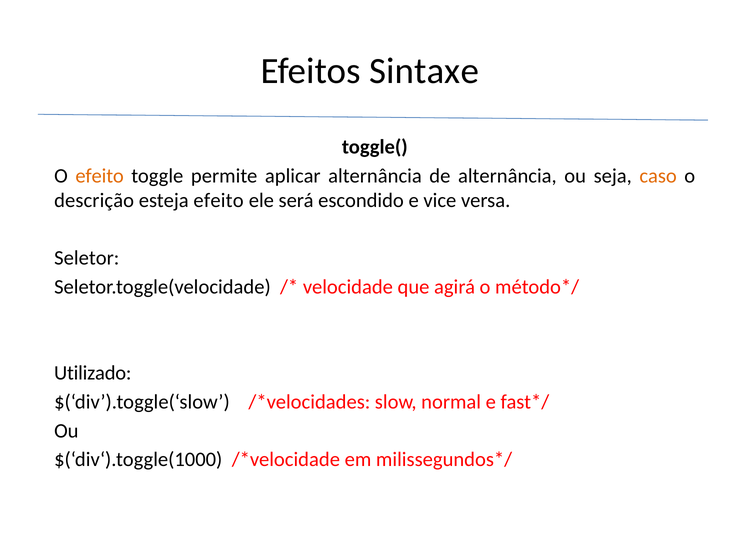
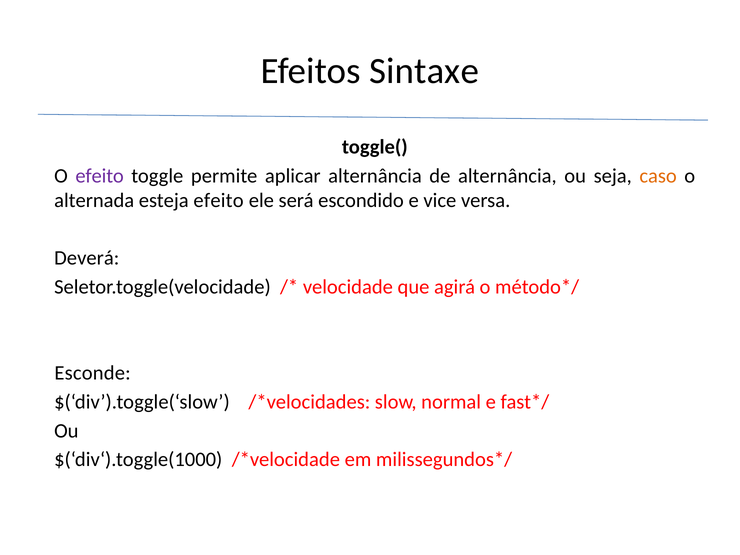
efeito at (100, 176) colour: orange -> purple
descrição: descrição -> alternada
Seletor: Seletor -> Deverá
Utilizado: Utilizado -> Esconde
